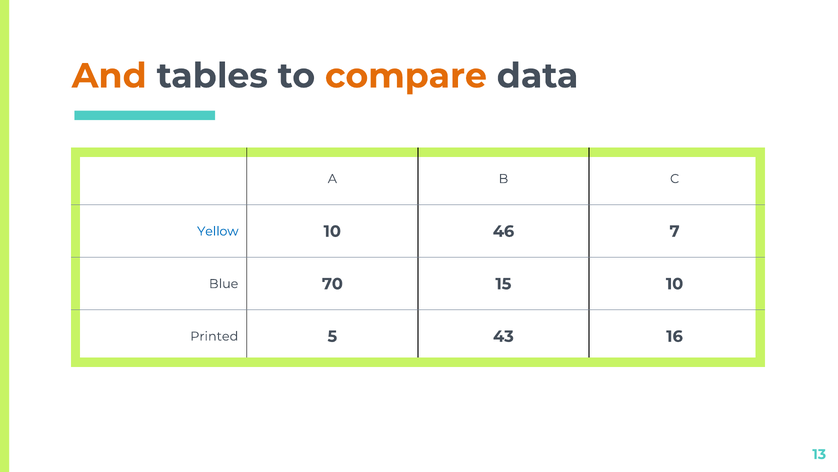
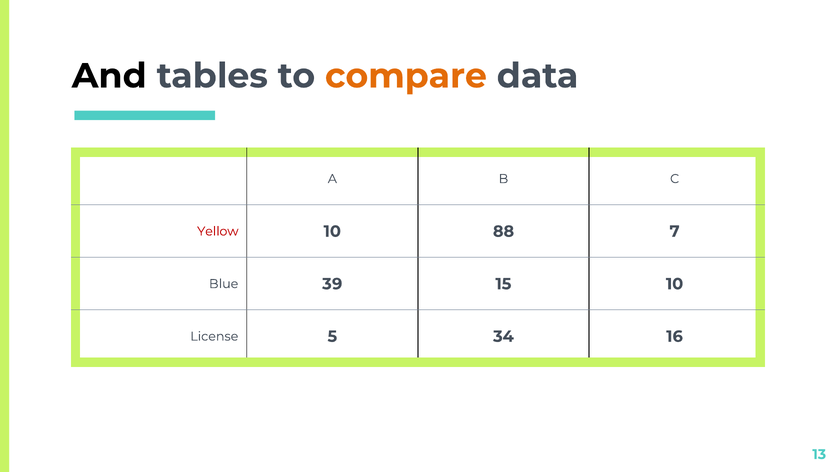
And colour: orange -> black
Yellow colour: blue -> red
46: 46 -> 88
70: 70 -> 39
Printed: Printed -> License
43: 43 -> 34
